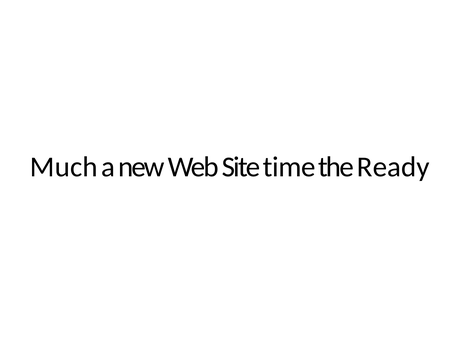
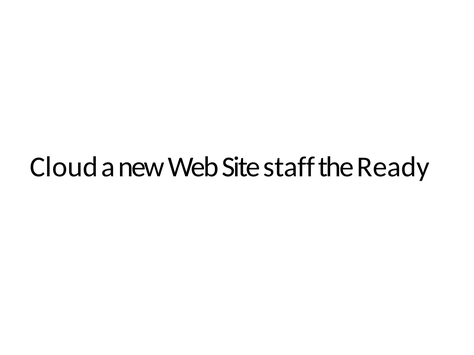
Much: Much -> Cloud
time: time -> staff
